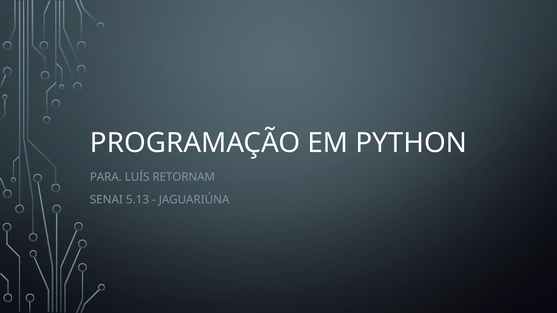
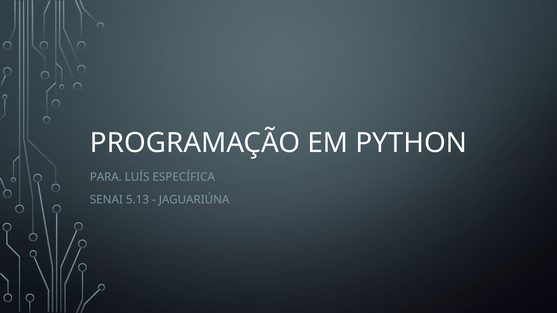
RETORNAM: RETORNAM -> ESPECÍFICA
